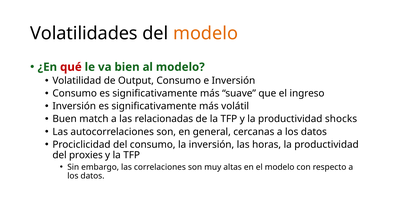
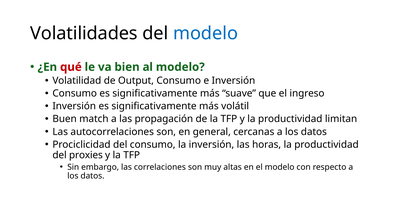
modelo at (206, 33) colour: orange -> blue
relacionadas: relacionadas -> propagación
shocks: shocks -> limitan
